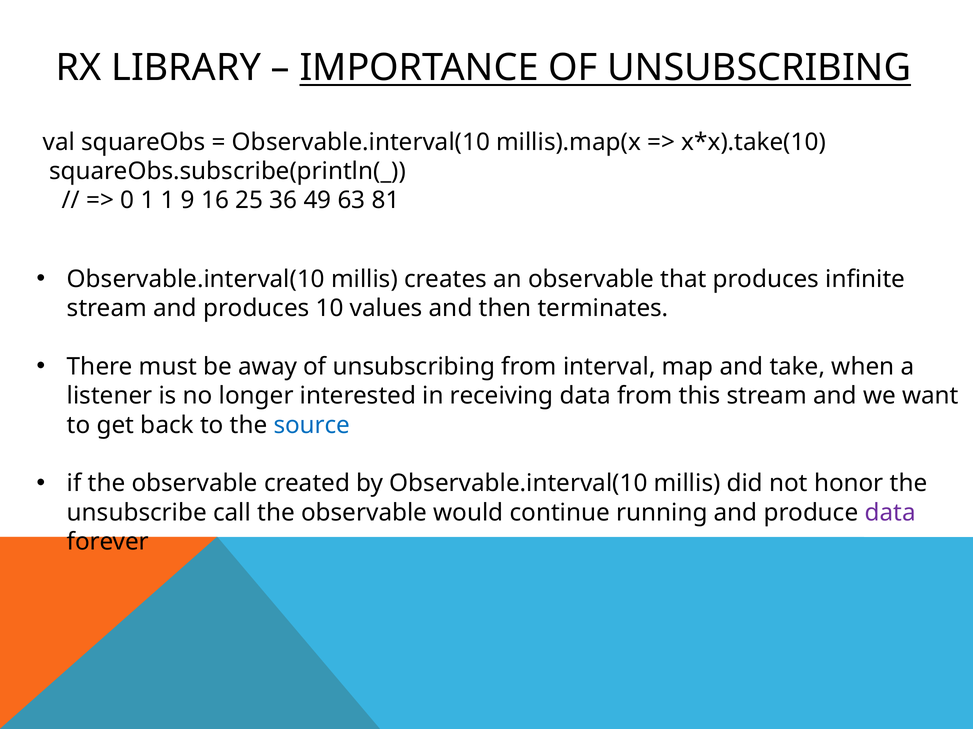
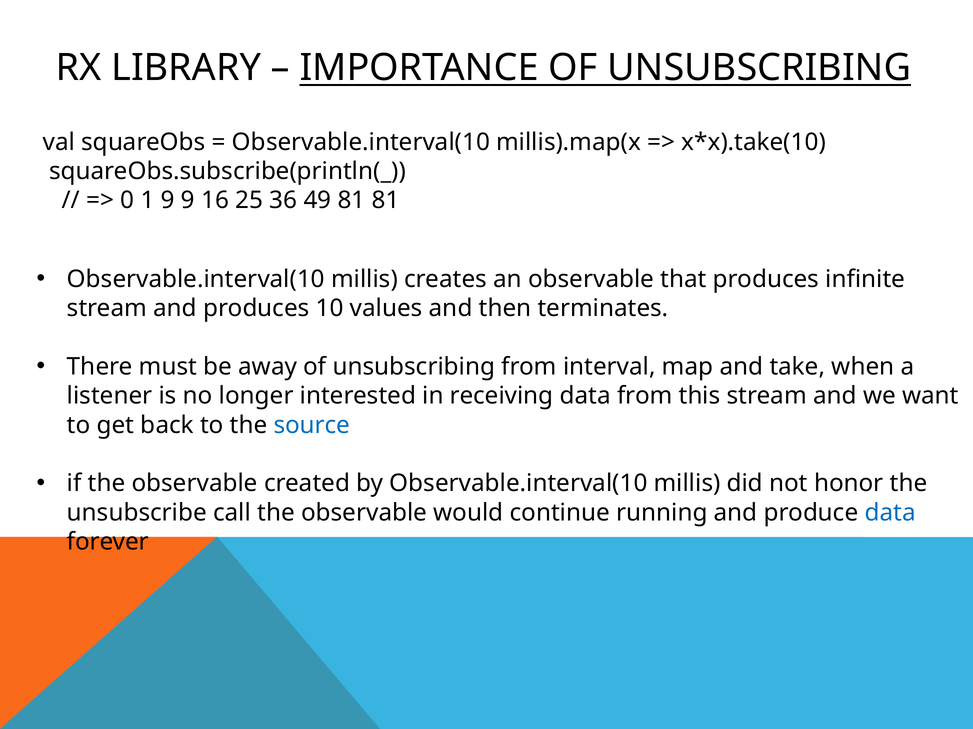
1 1: 1 -> 9
49 63: 63 -> 81
data at (890, 513) colour: purple -> blue
